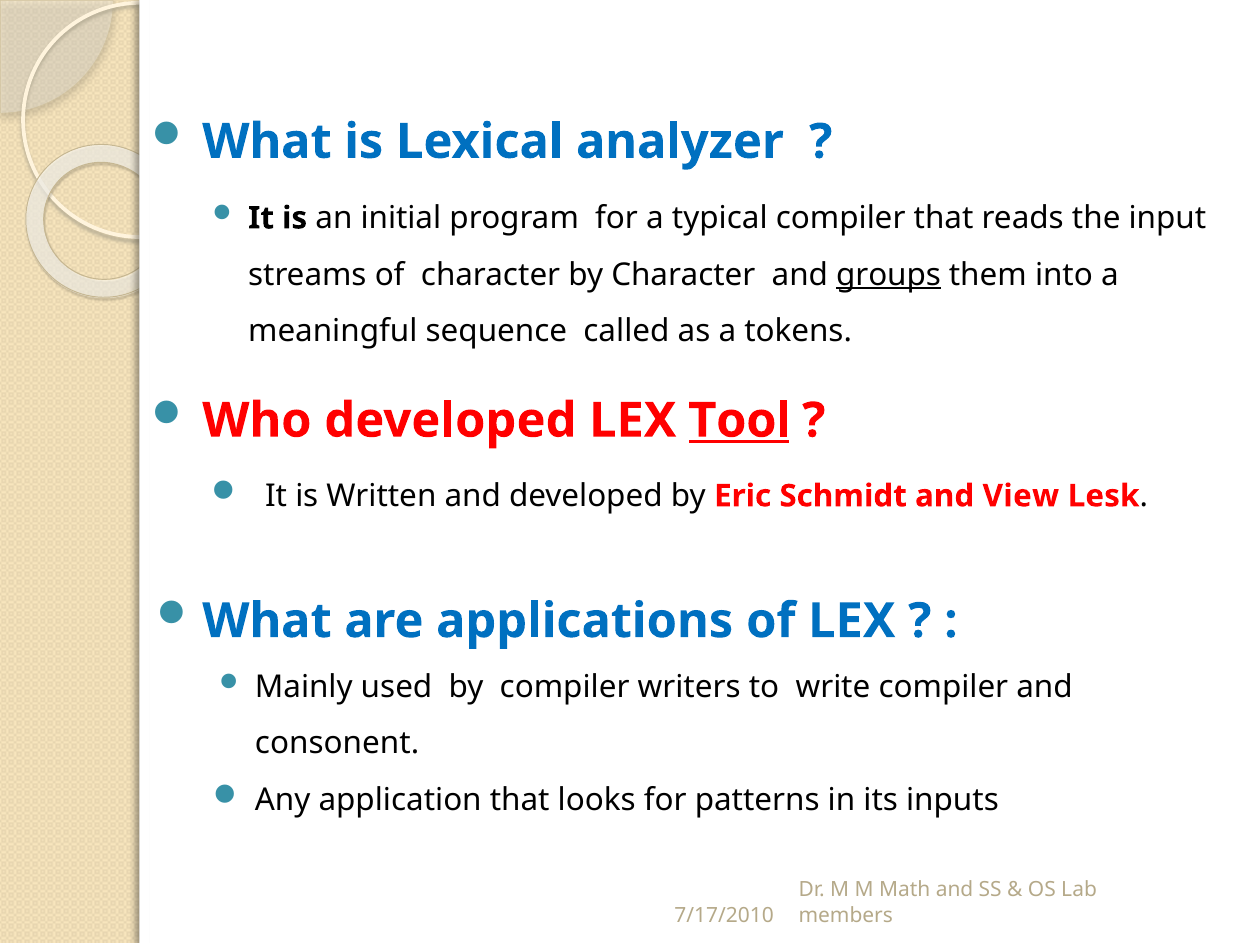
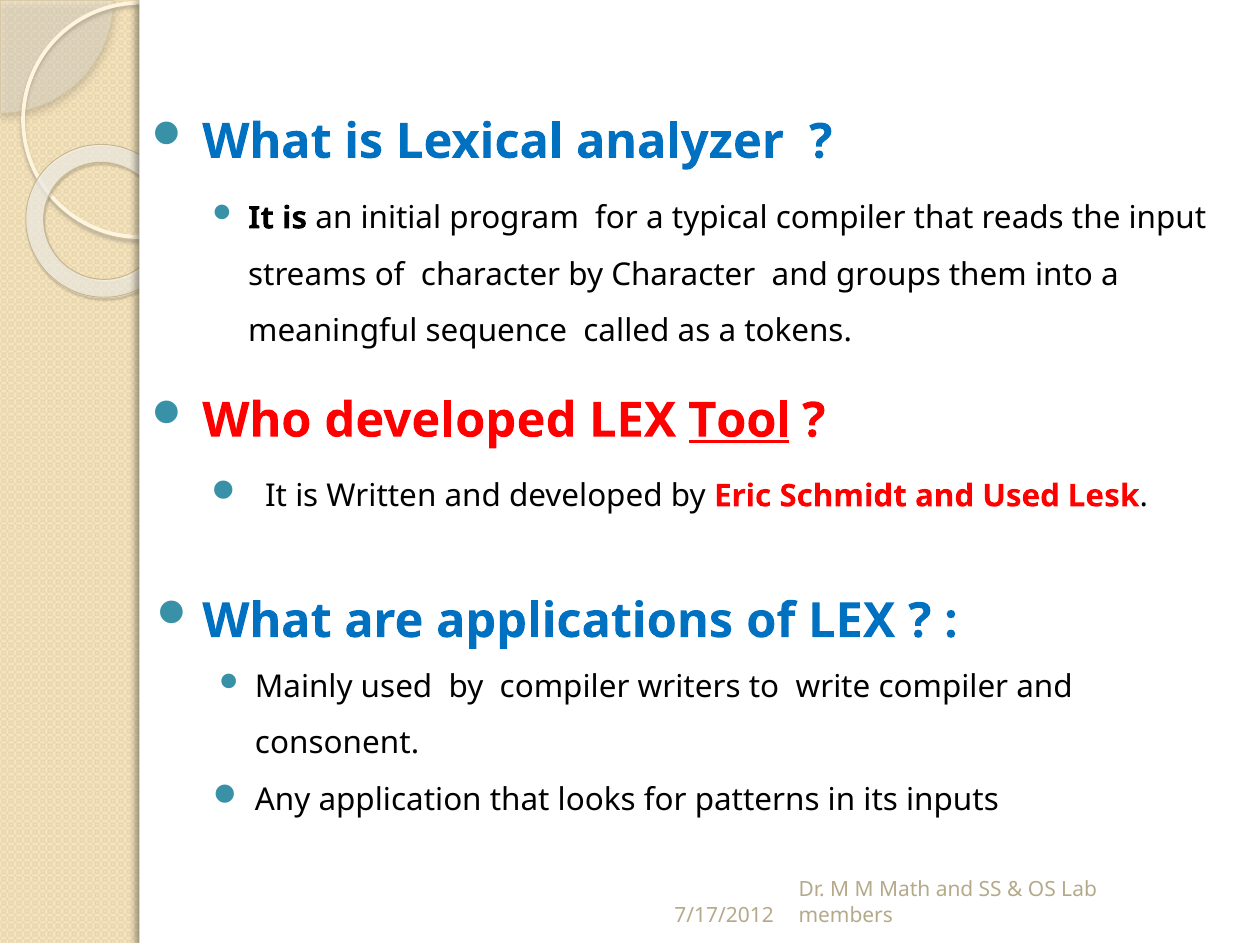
groups underline: present -> none
and View: View -> Used
7/17/2010: 7/17/2010 -> 7/17/2012
